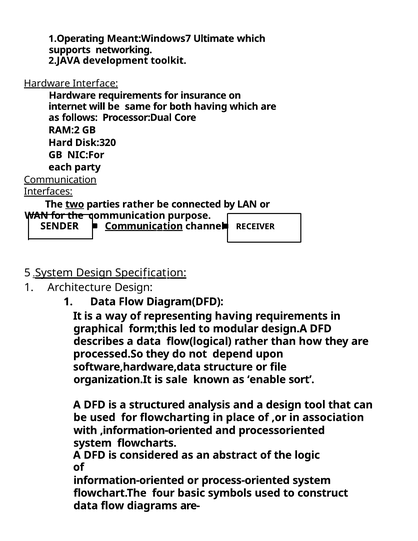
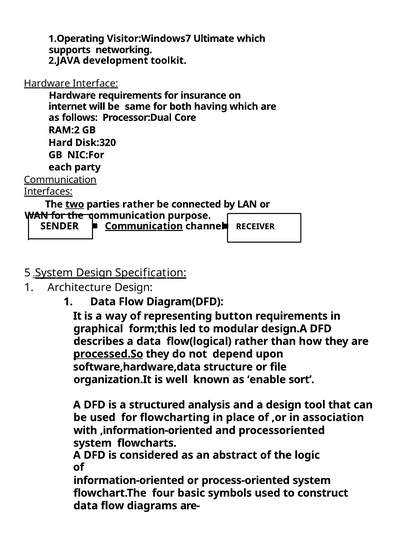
Meant:Windows7: Meant:Windows7 -> Visitor:Windows7
representing having: having -> button
processed.So underline: none -> present
sale: sale -> well
